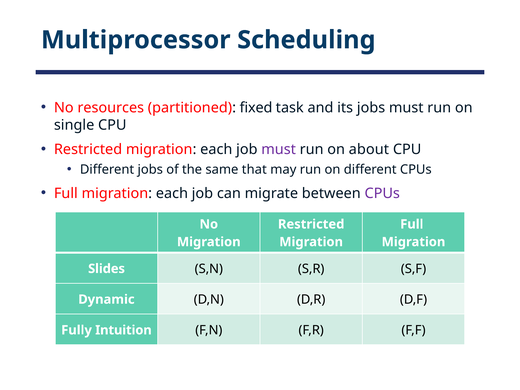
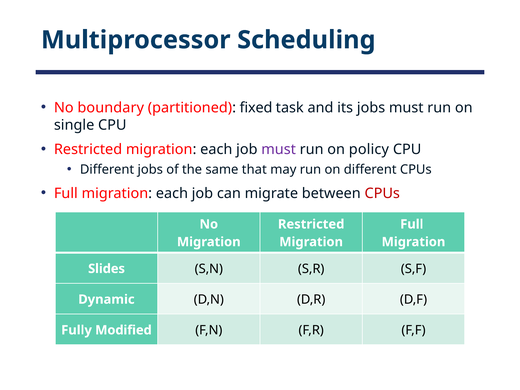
resources: resources -> boundary
about: about -> policy
CPUs at (382, 193) colour: purple -> red
Intuition: Intuition -> Modified
